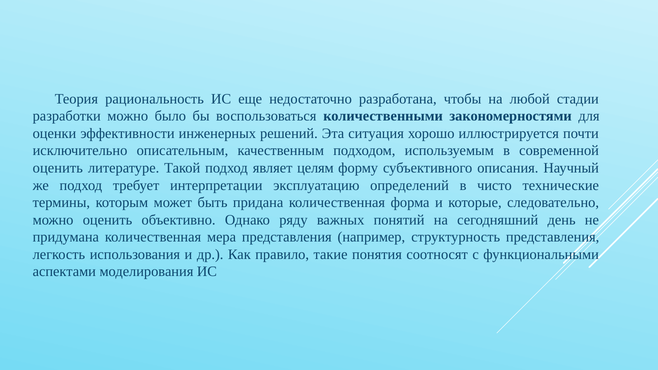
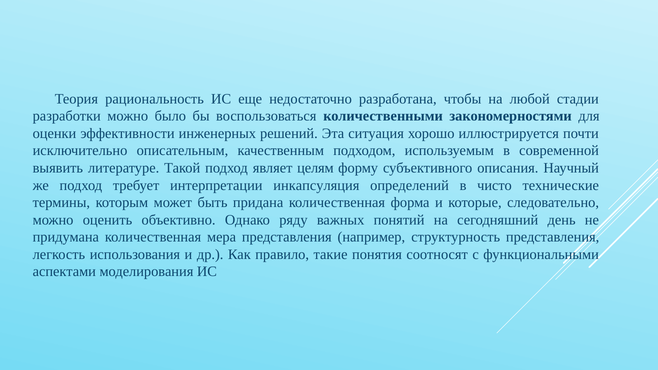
оценить at (58, 168): оценить -> выявить
эксплуатацию: эксплуатацию -> инкапсуляция
